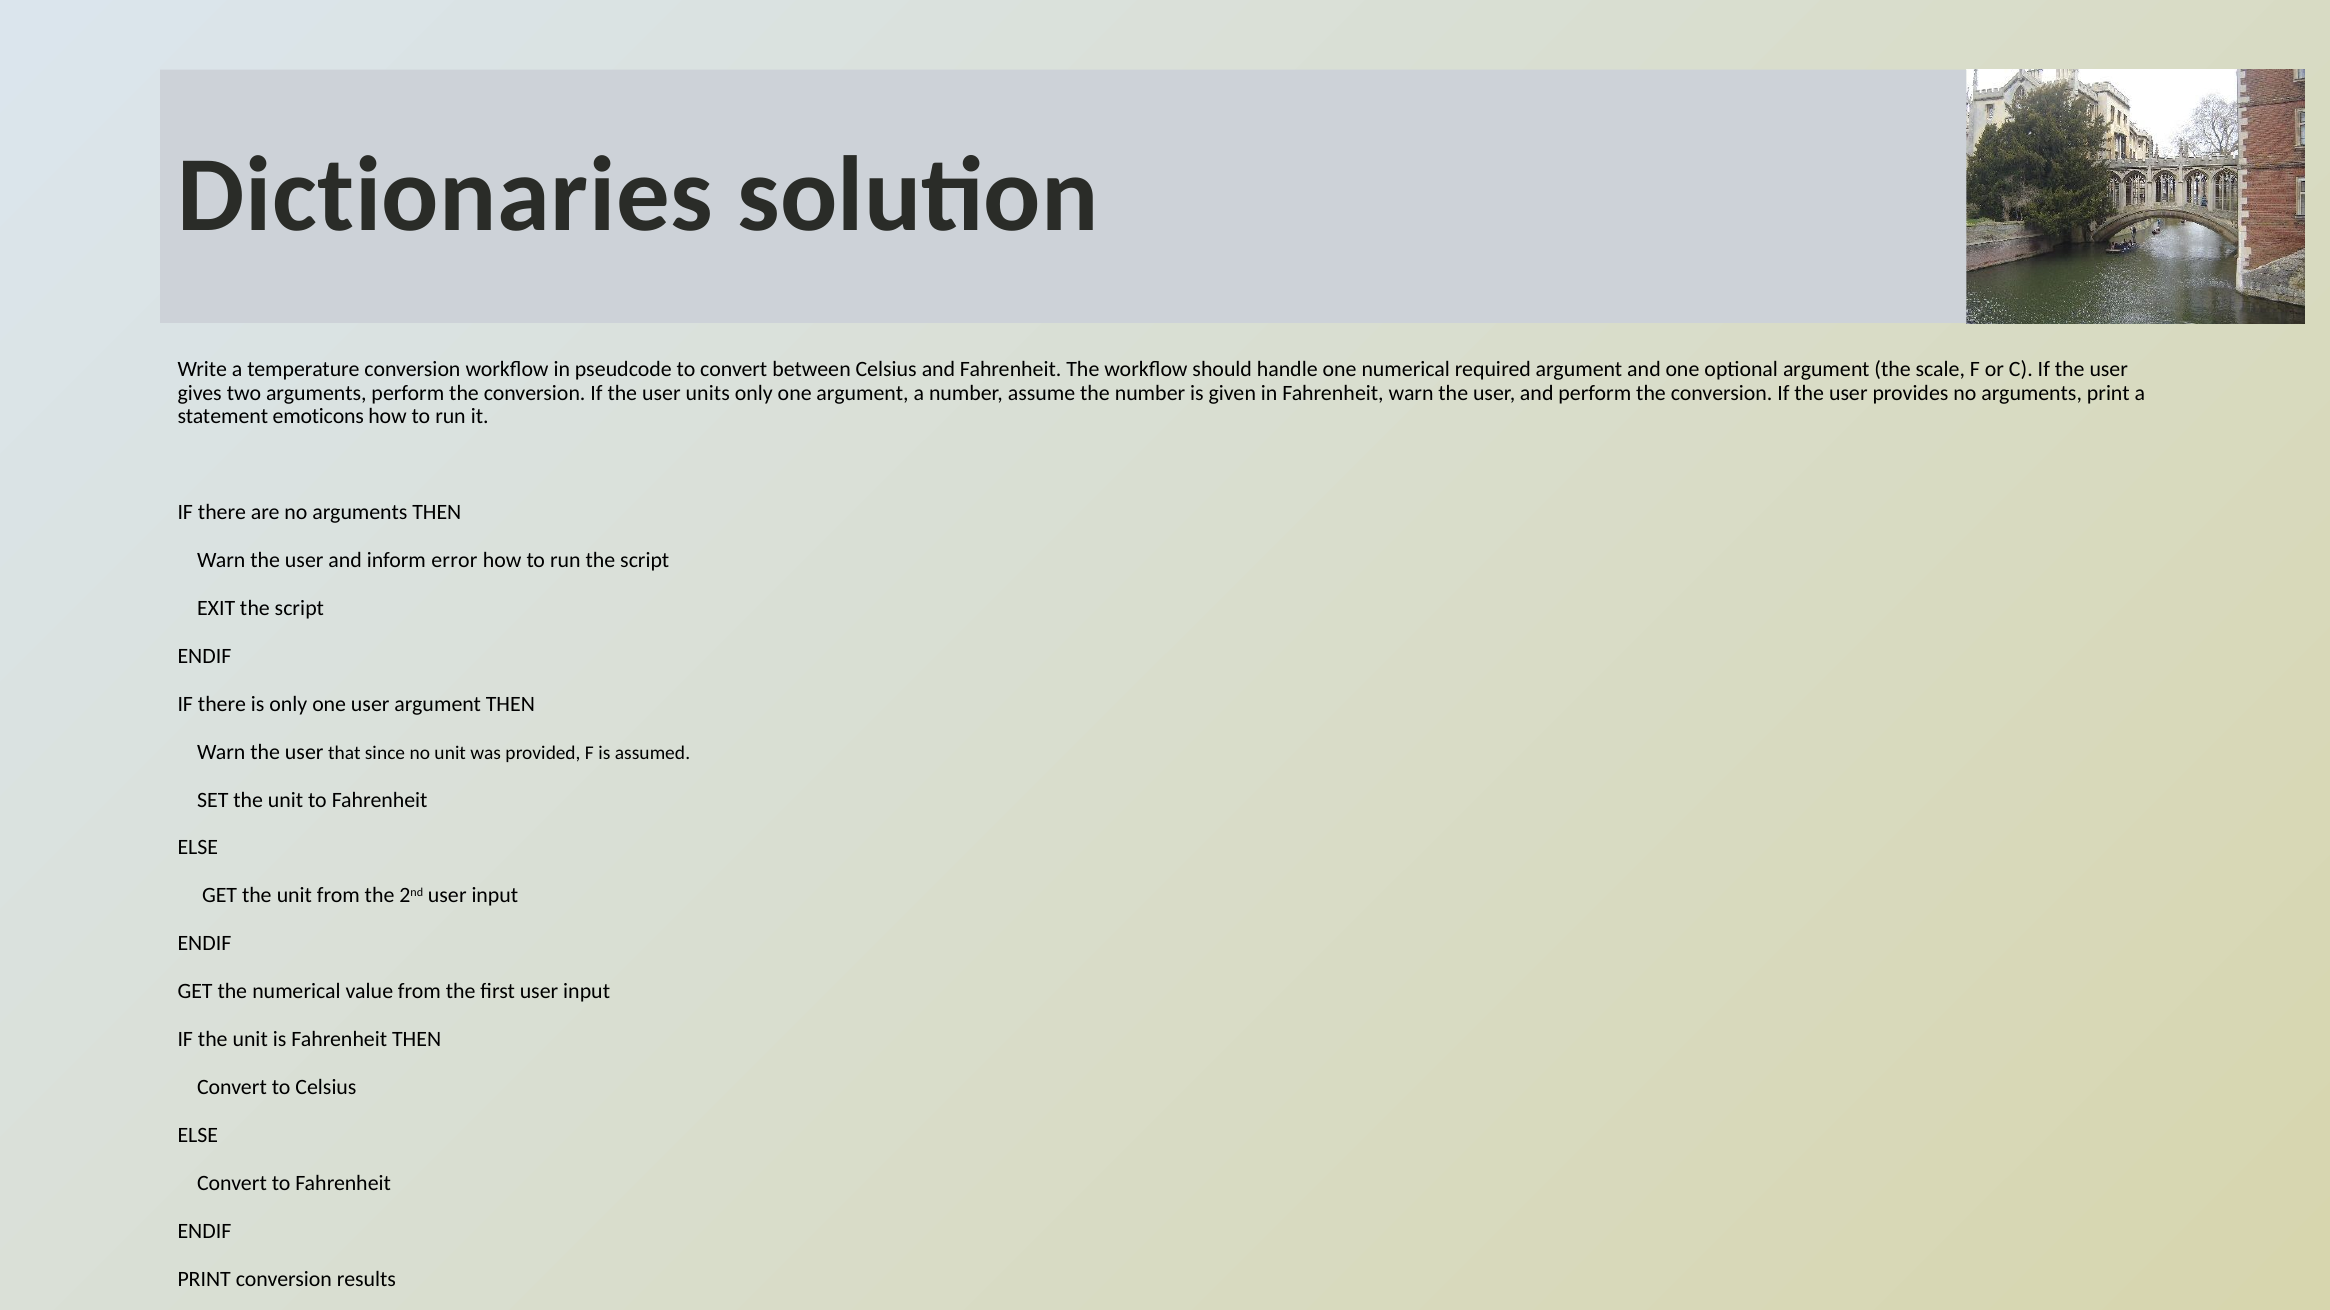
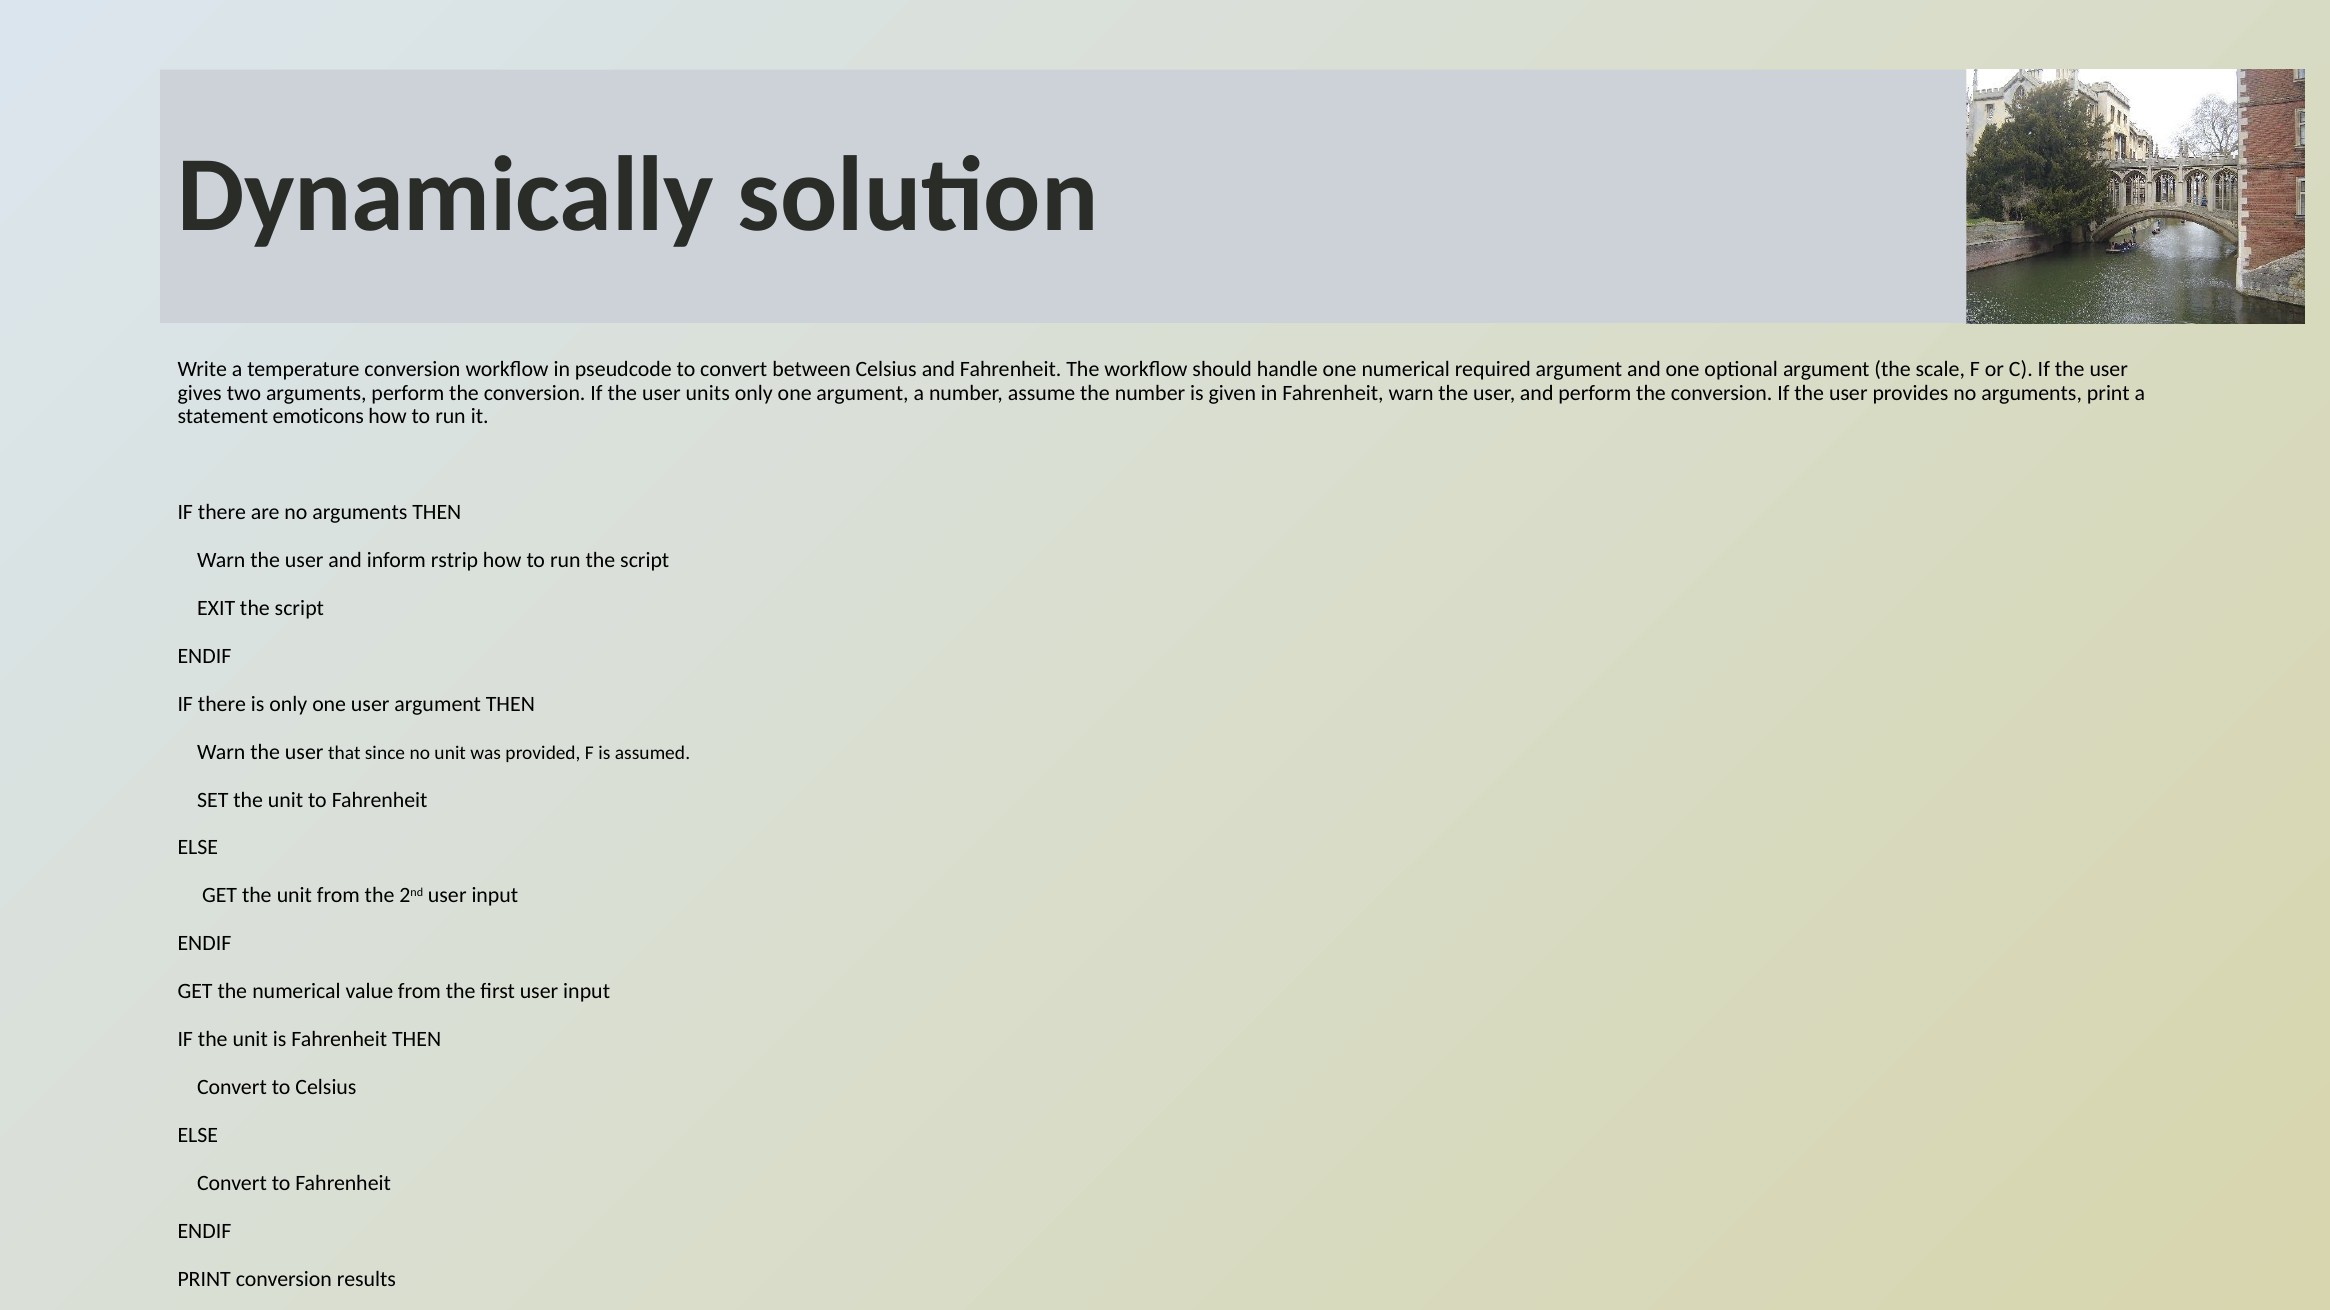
Dictionaries: Dictionaries -> Dynamically
error: error -> rstrip
